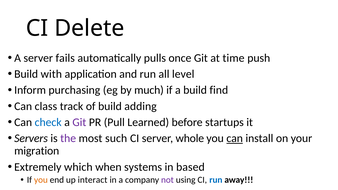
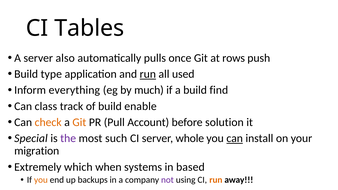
Delete: Delete -> Tables
fails: fails -> also
time: time -> rows
with: with -> type
run at (148, 74) underline: none -> present
level: level -> used
purchasing: purchasing -> everything
adding: adding -> enable
check colour: blue -> orange
Git at (79, 122) colour: purple -> orange
Learned: Learned -> Account
startups: startups -> solution
Servers: Servers -> Special
interact: interact -> backups
run at (216, 180) colour: blue -> orange
